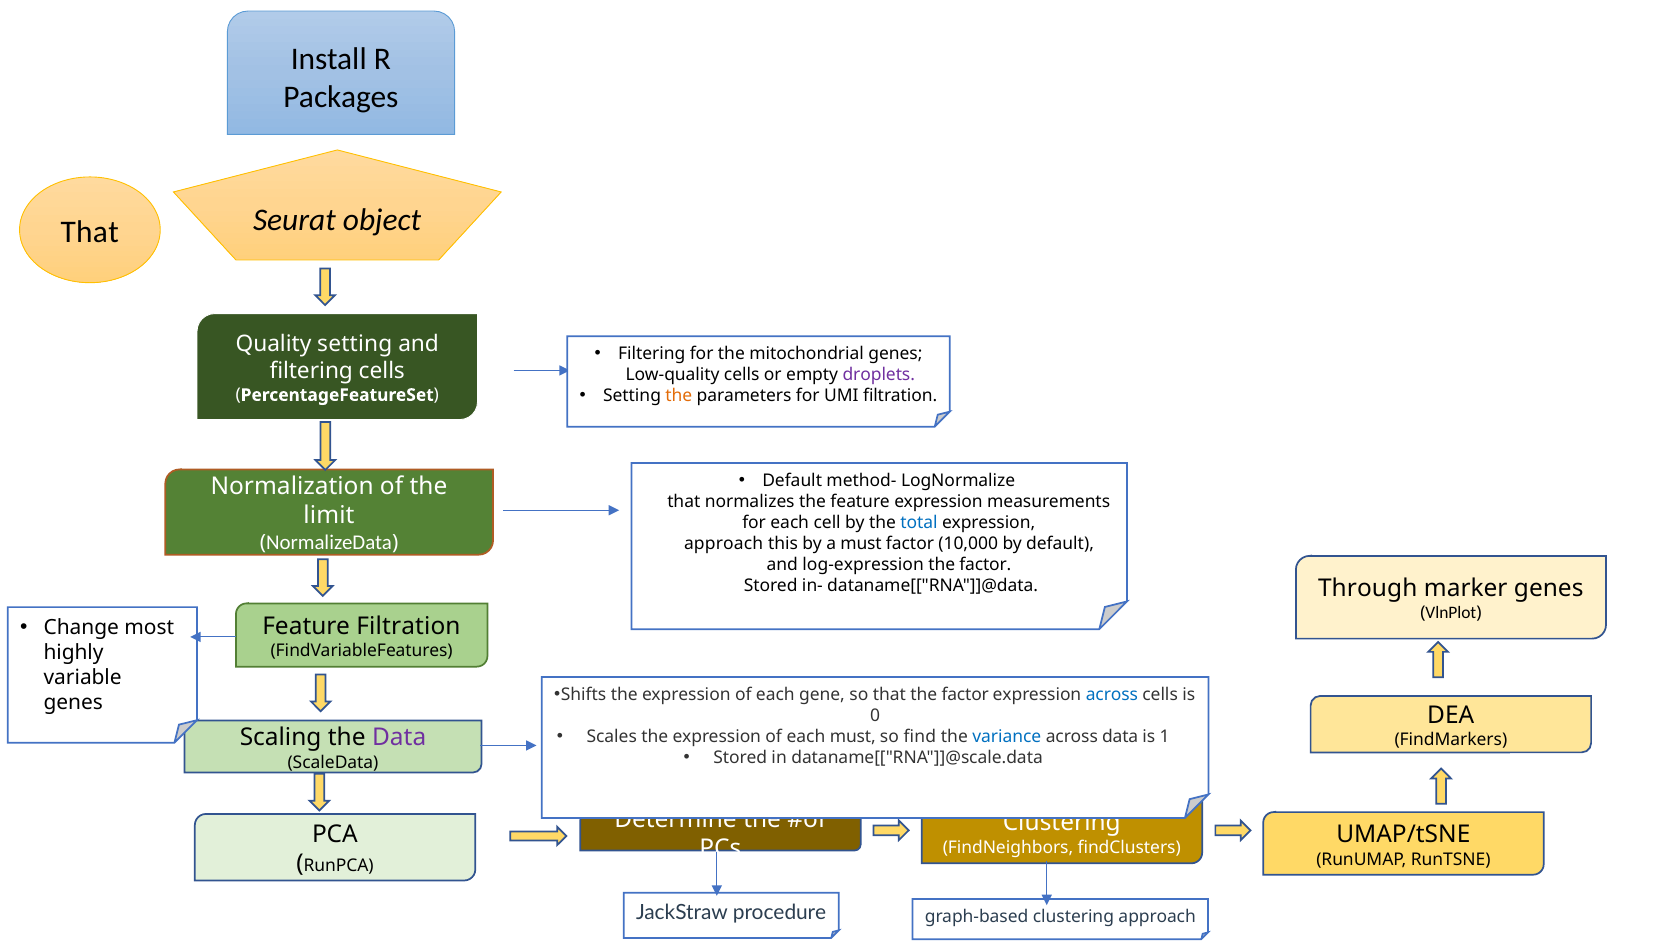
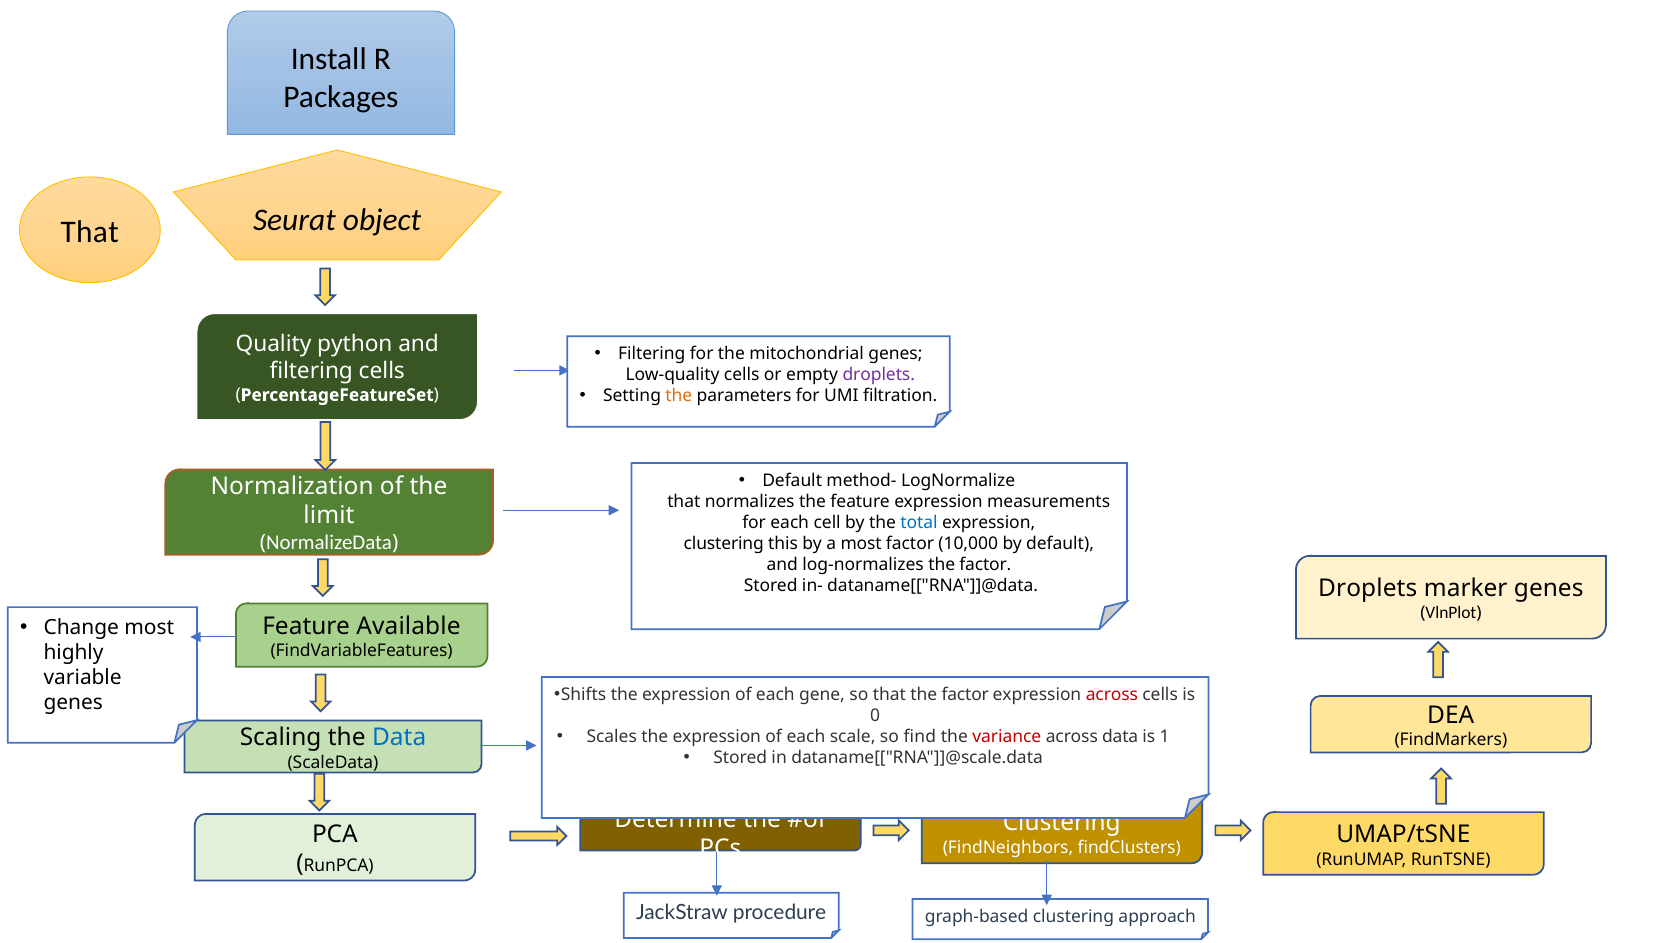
Quality setting: setting -> python
approach at (724, 544): approach -> clustering
a must: must -> most
log-expression: log-expression -> log-normalizes
Through at (1368, 588): Through -> Droplets
Feature Filtration: Filtration -> Available
across at (1112, 695) colour: blue -> red
each must: must -> scale
variance colour: blue -> red
Data at (399, 738) colour: purple -> blue
